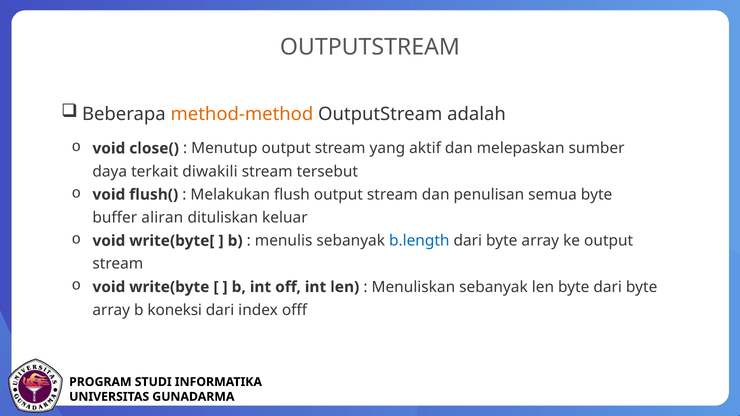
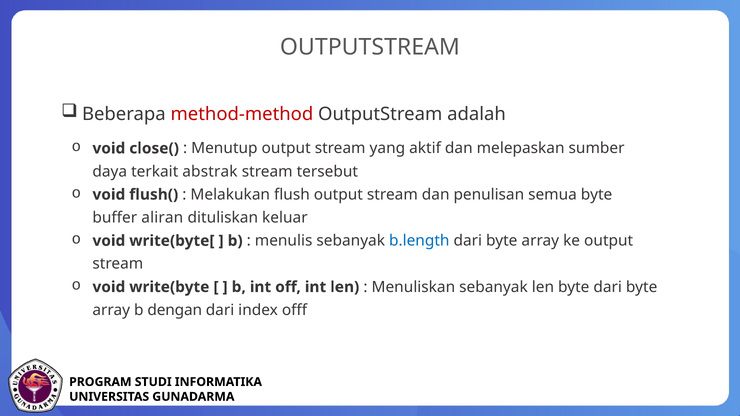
method-method colour: orange -> red
diwakili: diwakili -> abstrak
koneksi: koneksi -> dengan
